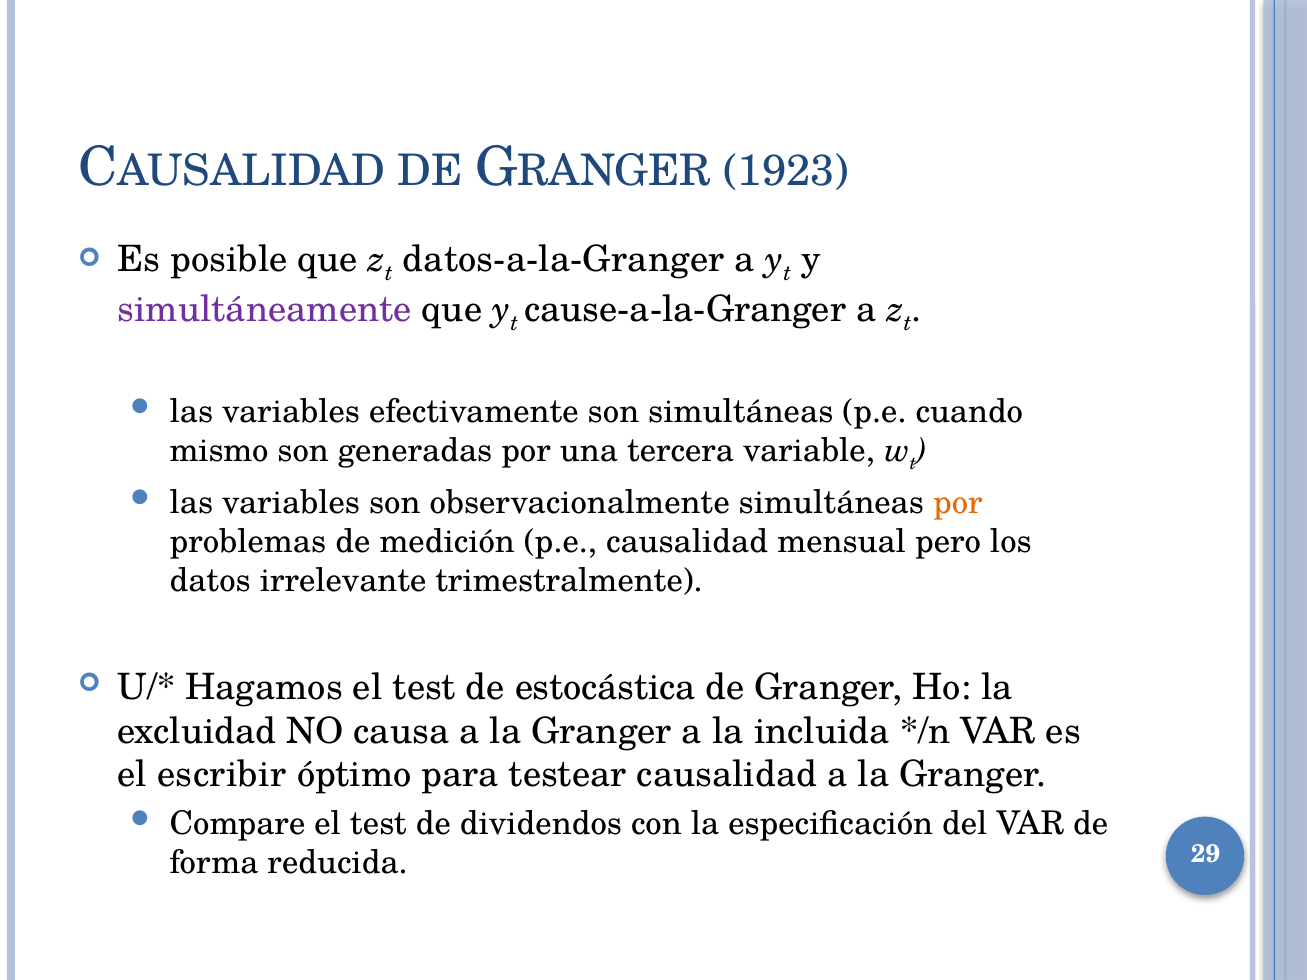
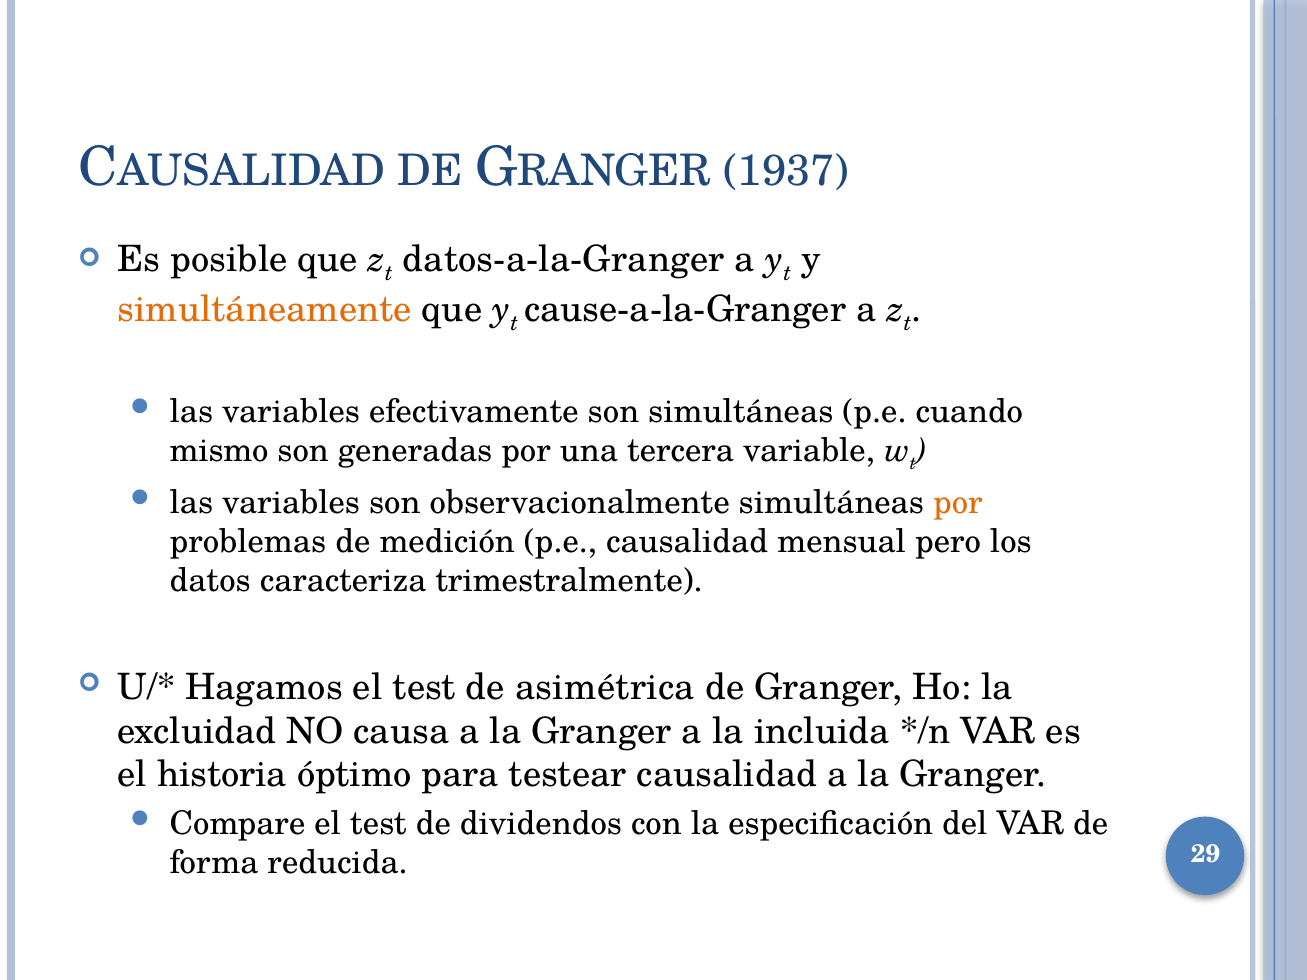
1923: 1923 -> 1937
simultáneamente colour: purple -> orange
irrelevante: irrelevante -> caracteriza
estocástica: estocástica -> asimétrica
escribir: escribir -> historia
